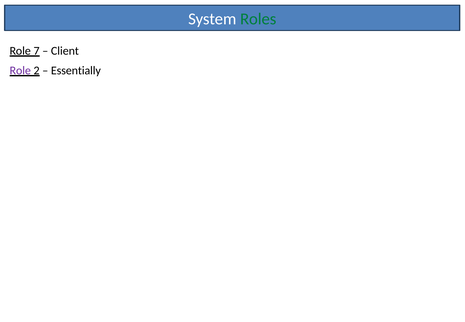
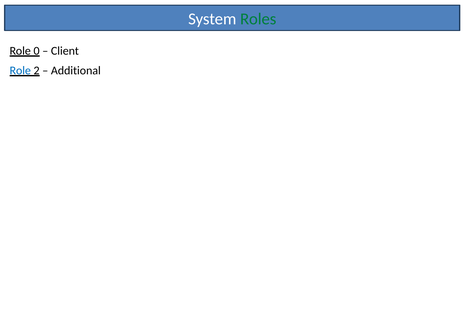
7: 7 -> 0
Role at (20, 71) colour: purple -> blue
Essentially: Essentially -> Additional
